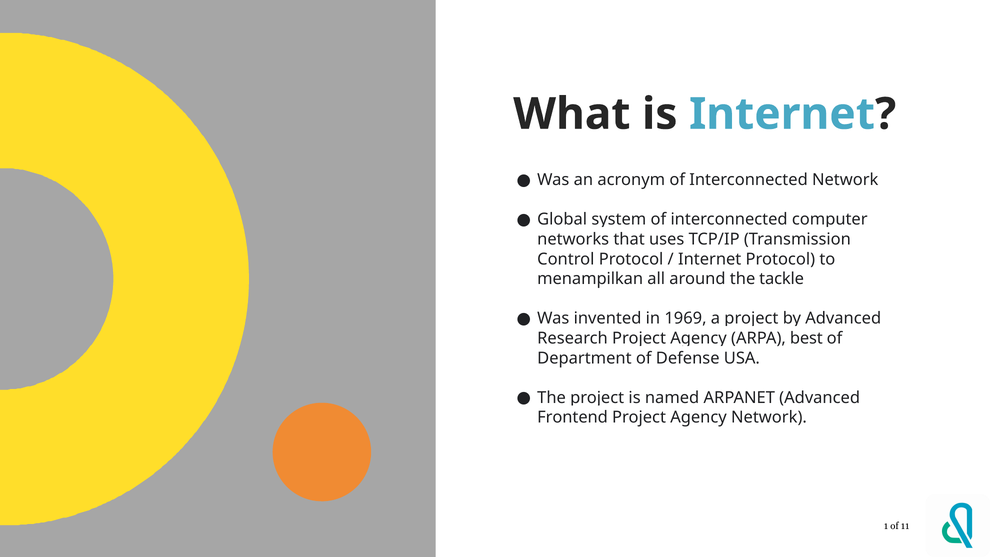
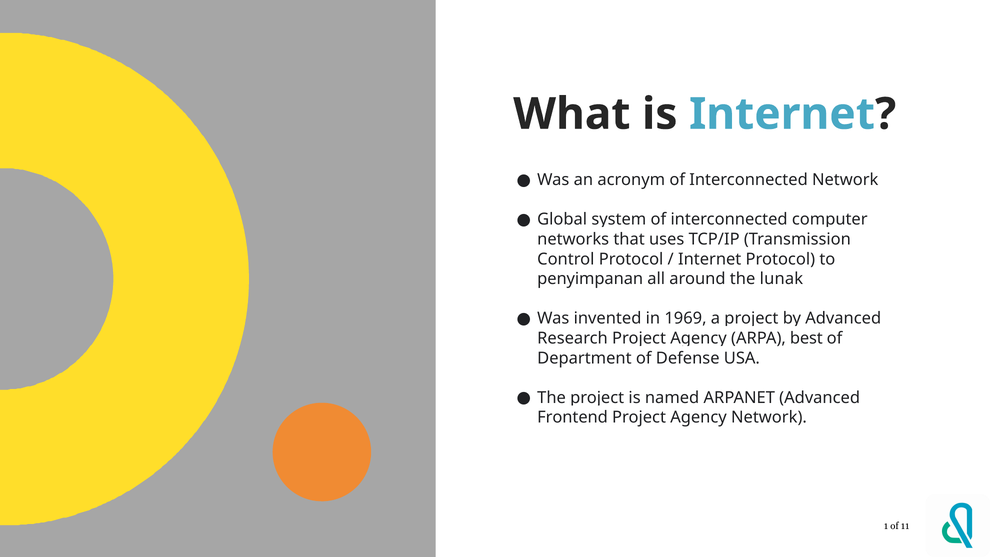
menampilkan: menampilkan -> penyimpanan
tackle: tackle -> lunak
